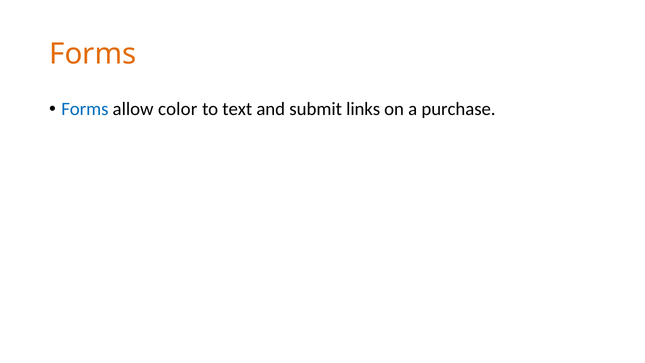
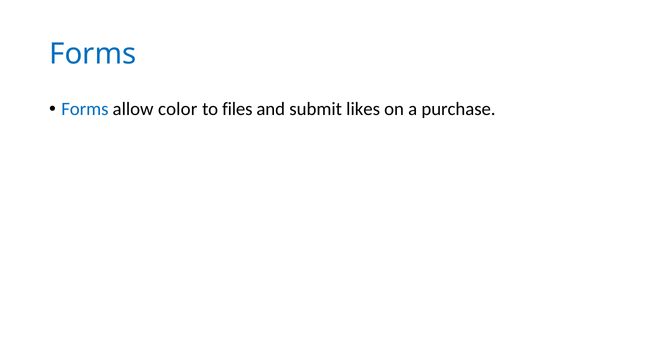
Forms at (93, 54) colour: orange -> blue
text: text -> files
links: links -> likes
